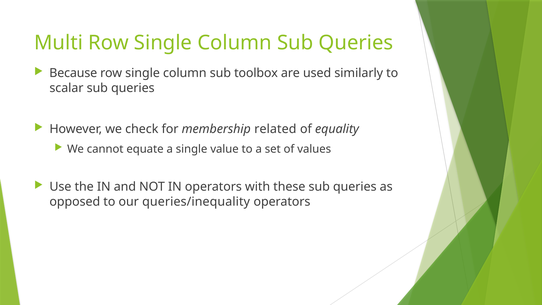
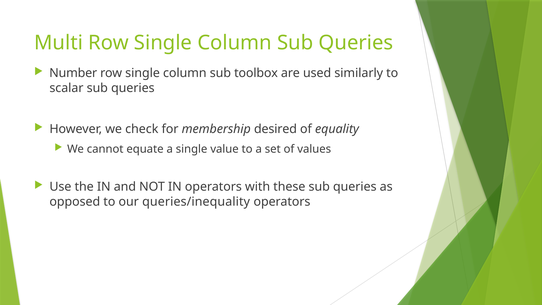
Because: Because -> Number
related: related -> desired
